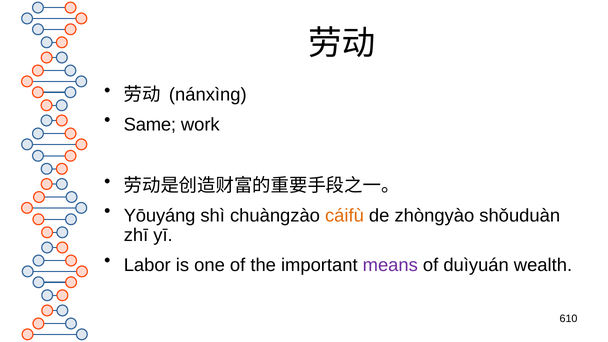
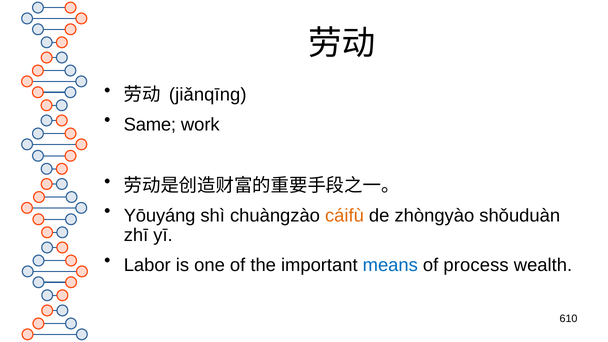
nánxìng: nánxìng -> jiǎnqīng
means colour: purple -> blue
duìyuán: duìyuán -> process
